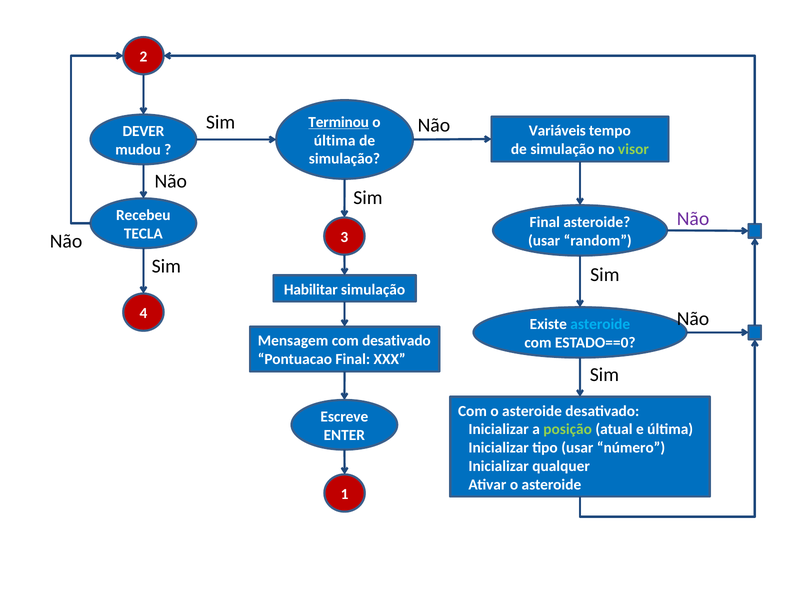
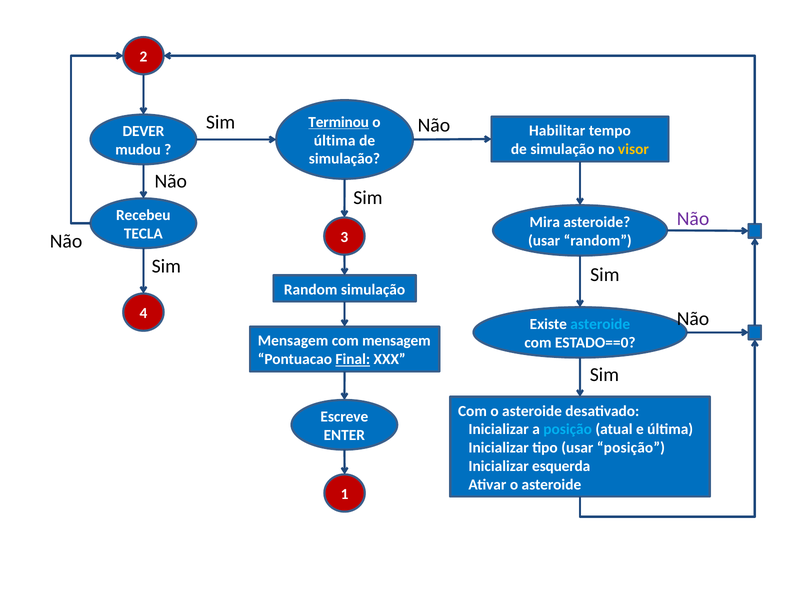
Variáveis: Variáveis -> Habilitar
visor colour: light green -> yellow
Final at (545, 223): Final -> Mira
Habilitar at (311, 290): Habilitar -> Random
com desativado: desativado -> mensagem
Final at (353, 360) underline: none -> present
posição at (568, 430) colour: light green -> light blue
usar número: número -> posição
qualquer: qualquer -> esquerda
